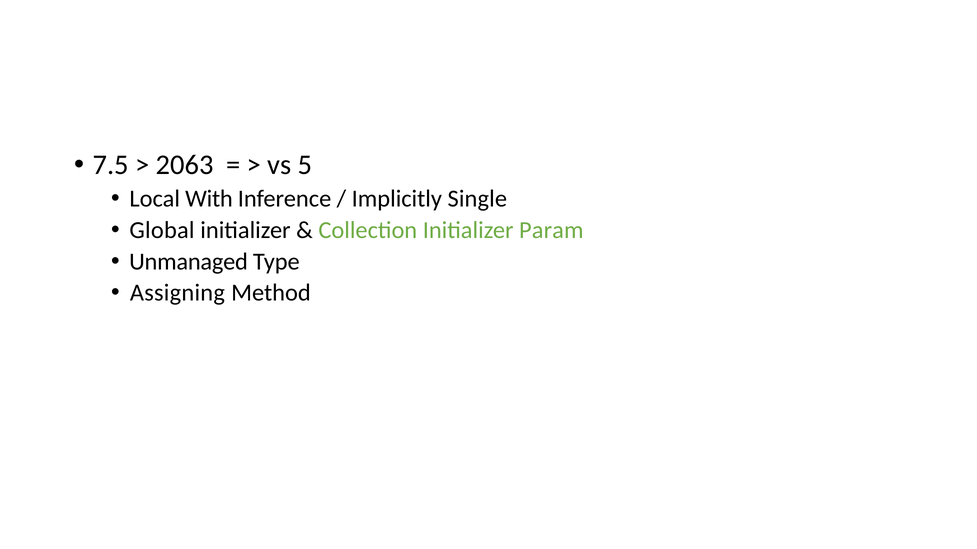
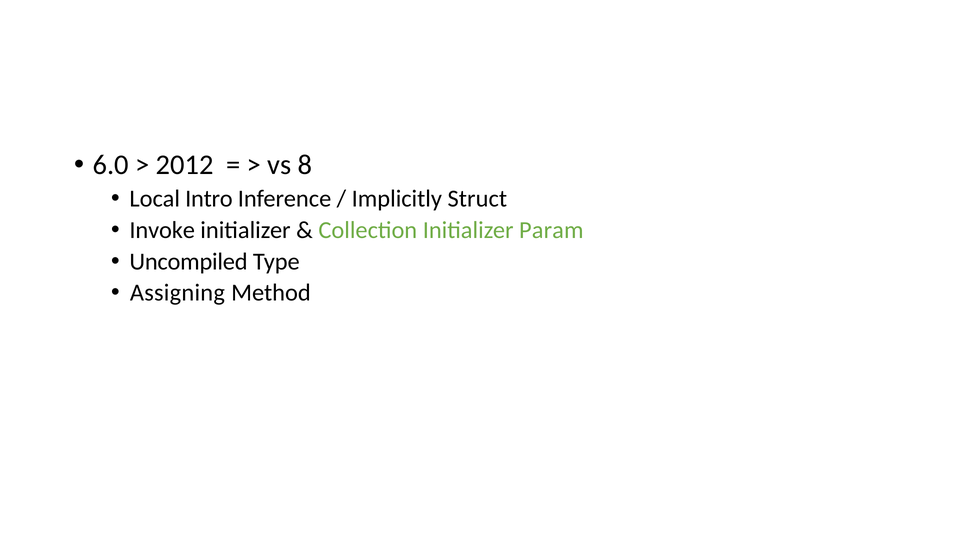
7.5: 7.5 -> 6.0
2063: 2063 -> 2012
5: 5 -> 8
With: With -> Intro
Single: Single -> Struct
Global: Global -> Invoke
Unmanaged: Unmanaged -> Uncompiled
